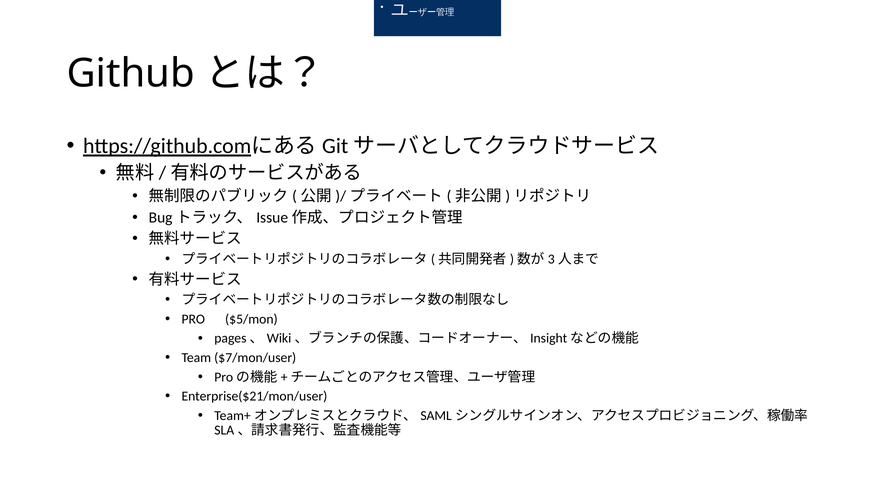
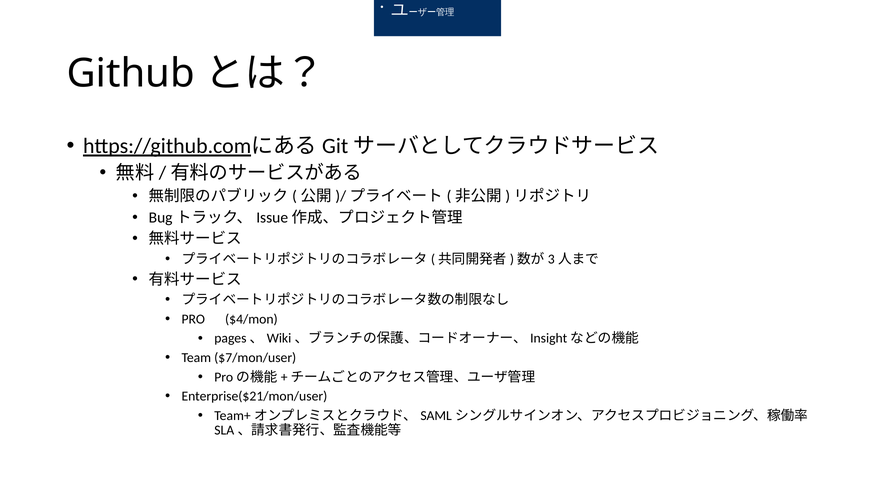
$5/mon: $5/mon -> $4/mon
